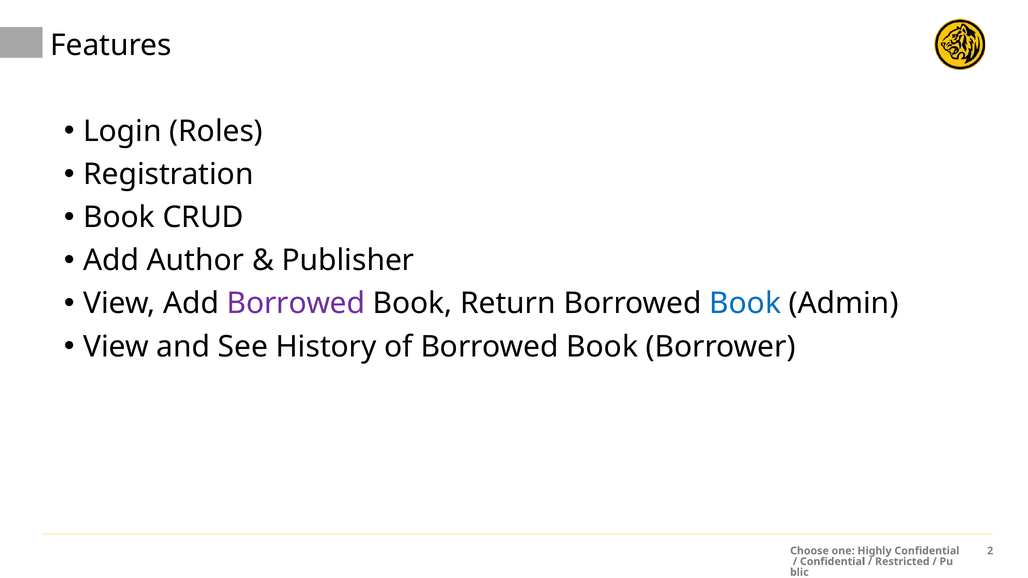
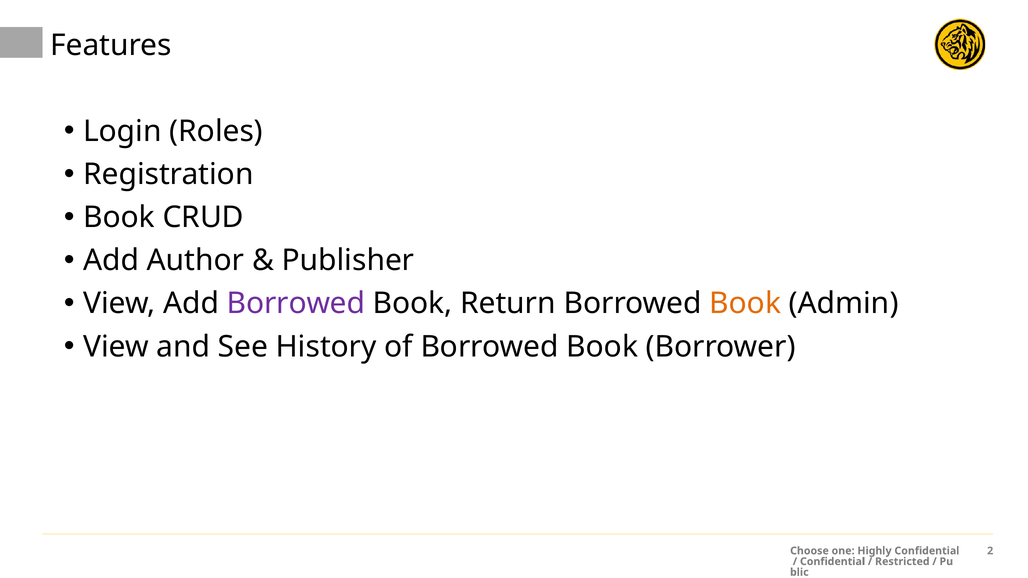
Book at (745, 304) colour: blue -> orange
